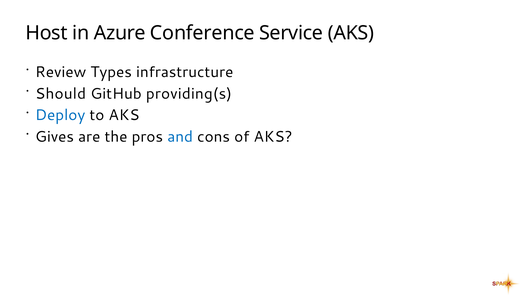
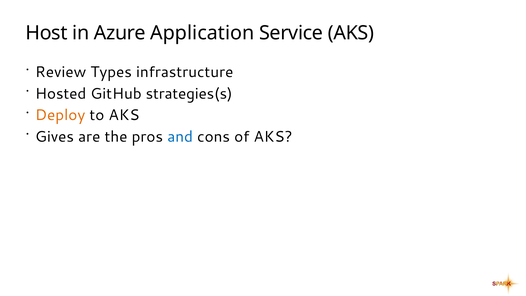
Conference: Conference -> Application
Should: Should -> Hosted
providing(s: providing(s -> strategies(s
Deploy colour: blue -> orange
